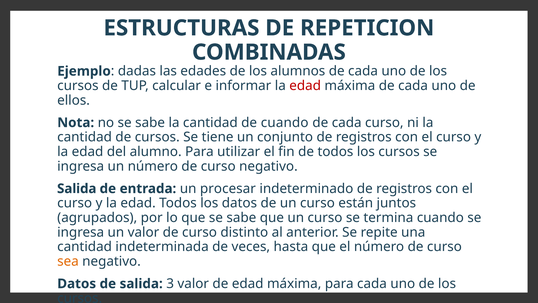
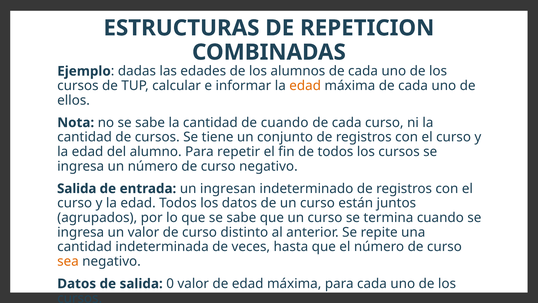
edad at (305, 86) colour: red -> orange
utilizar: utilizar -> repetir
procesar: procesar -> ingresan
3: 3 -> 0
